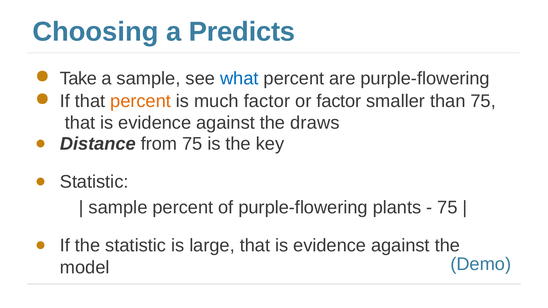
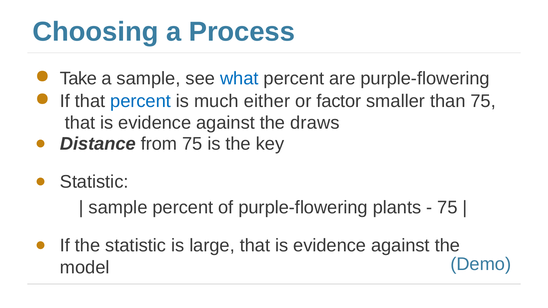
Predicts: Predicts -> Process
percent at (141, 101) colour: orange -> blue
much factor: factor -> either
